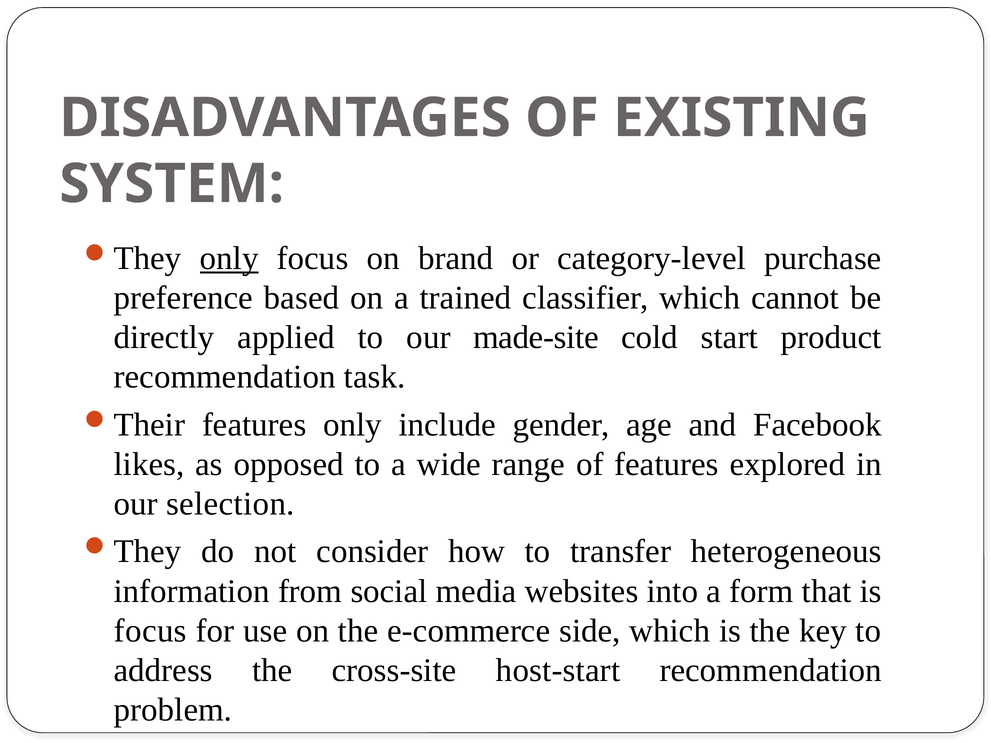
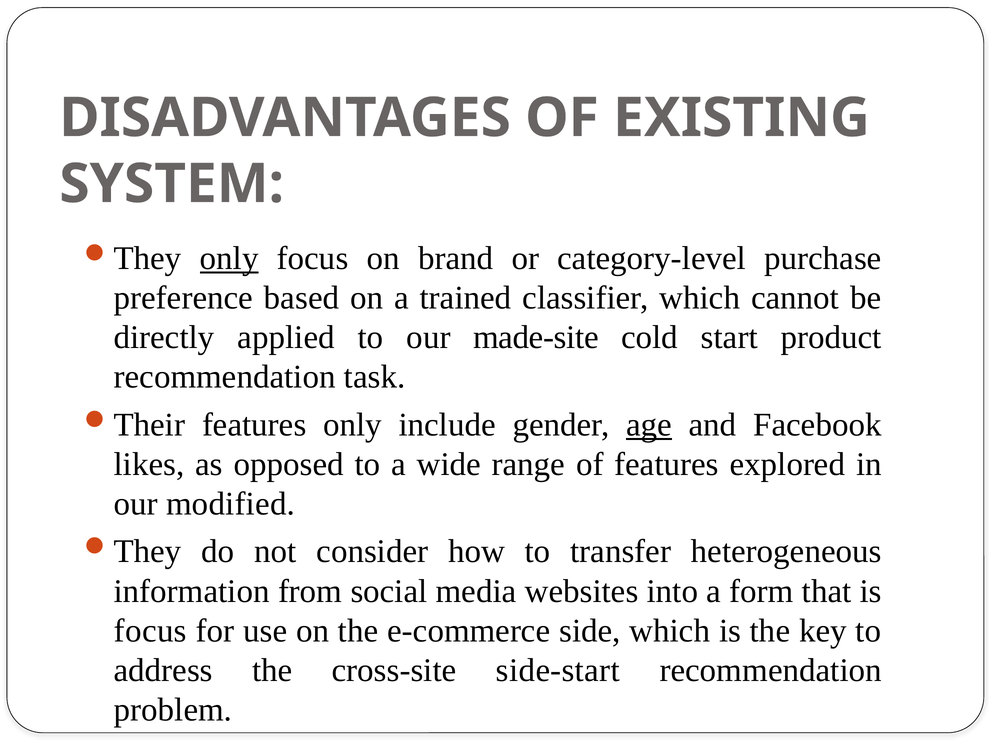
age underline: none -> present
selection: selection -> modified
host-start: host-start -> side-start
